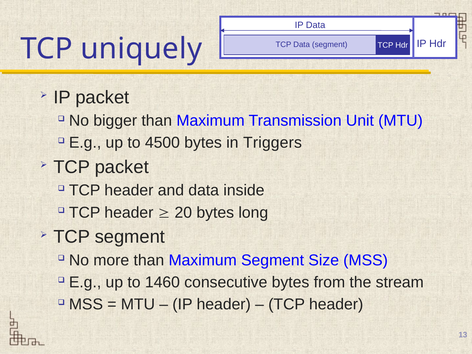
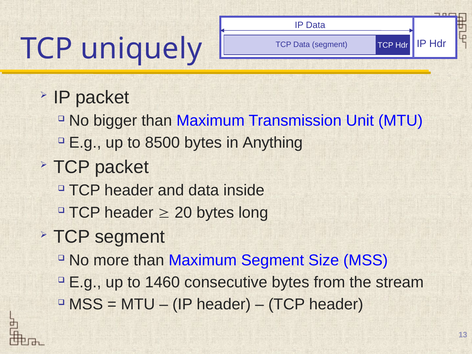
4500: 4500 -> 8500
Triggers: Triggers -> Anything
